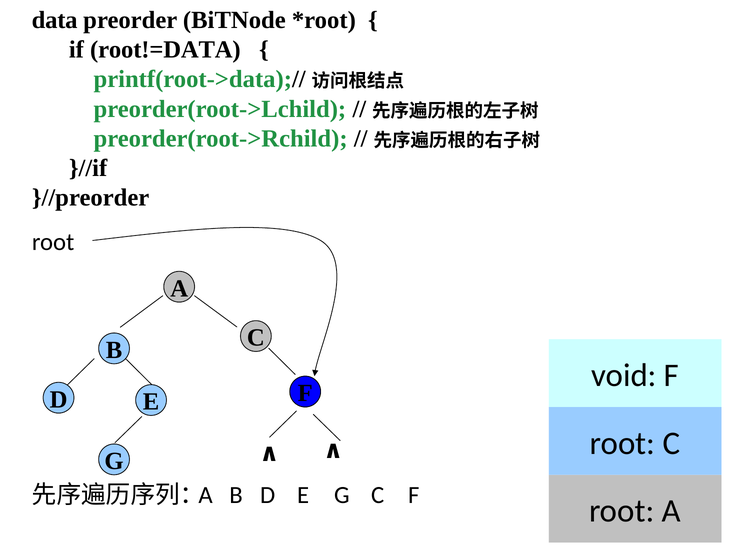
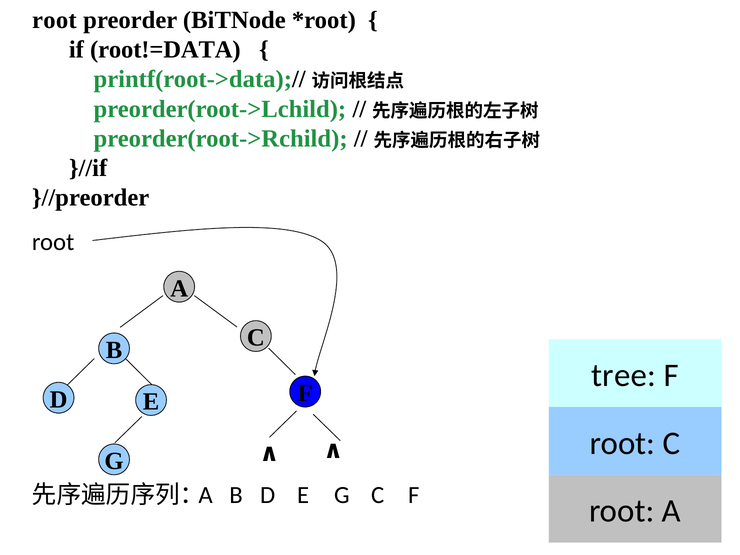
data at (55, 20): data -> root
void: void -> tree
